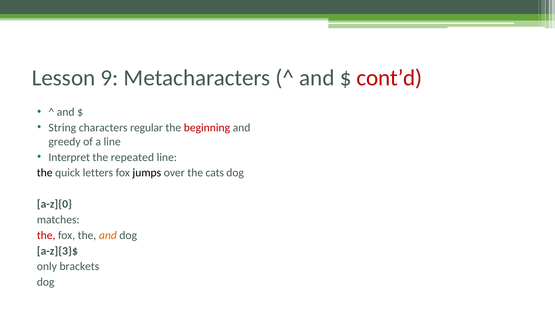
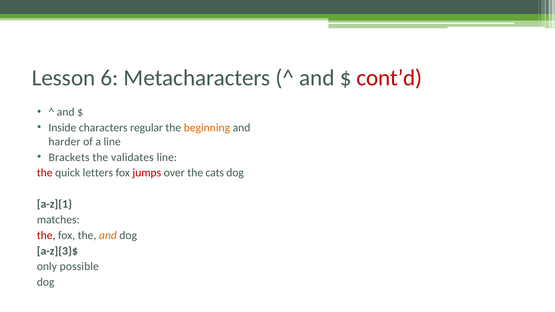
9: 9 -> 6
String: String -> Inside
beginning colour: red -> orange
greedy: greedy -> harder
Interpret: Interpret -> Brackets
repeated: repeated -> validates
the at (45, 173) colour: black -> red
jumps colour: black -> red
a-z]{0: a-z]{0 -> a-z]{1
brackets: brackets -> possible
